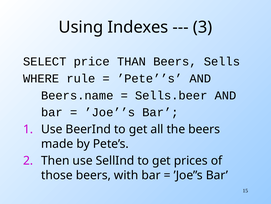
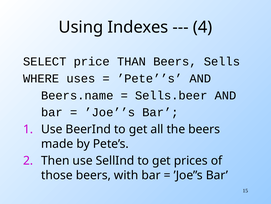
3: 3 -> 4
rule: rule -> uses
